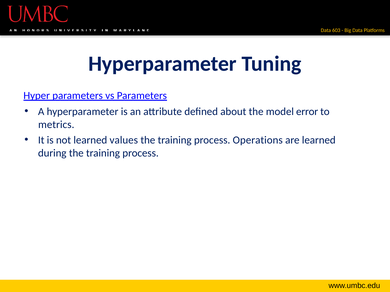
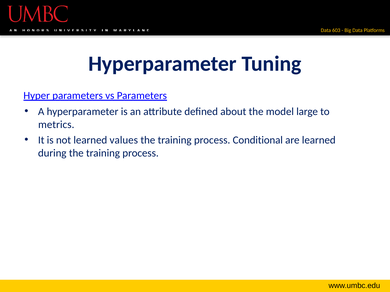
error: error -> large
Operations: Operations -> Conditional
